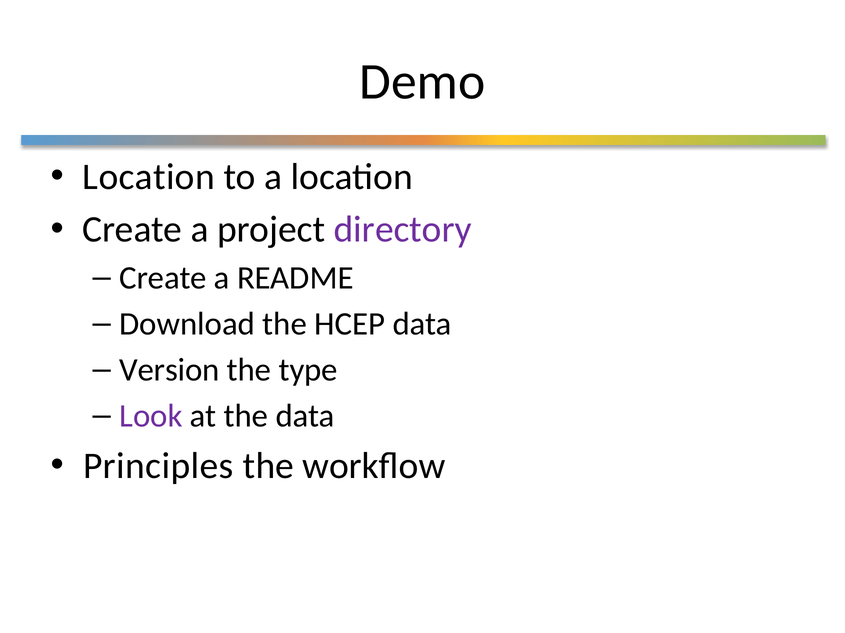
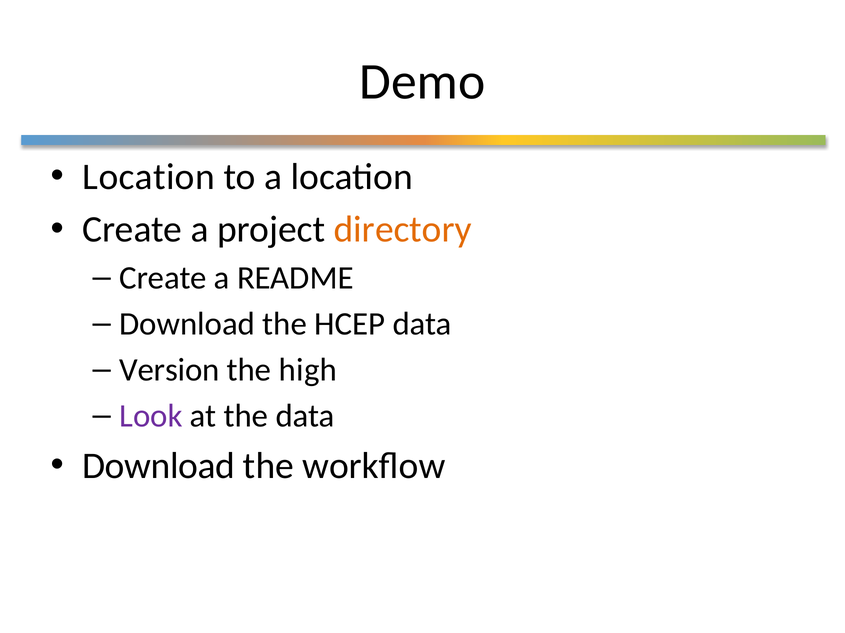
directory colour: purple -> orange
type: type -> high
Principles at (158, 467): Principles -> Download
